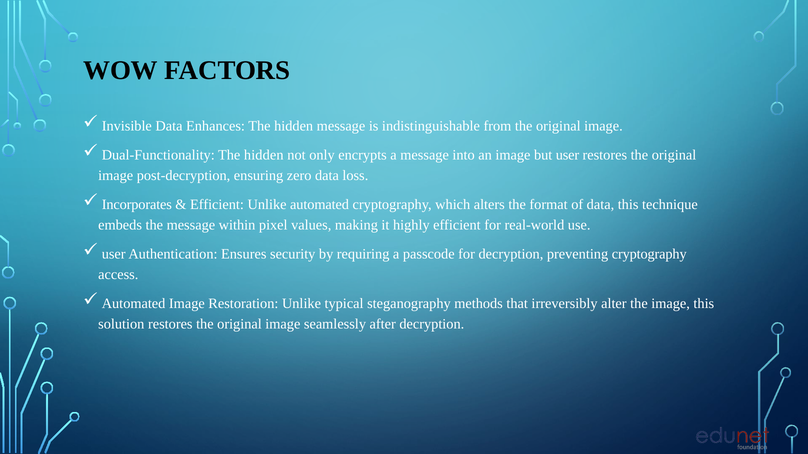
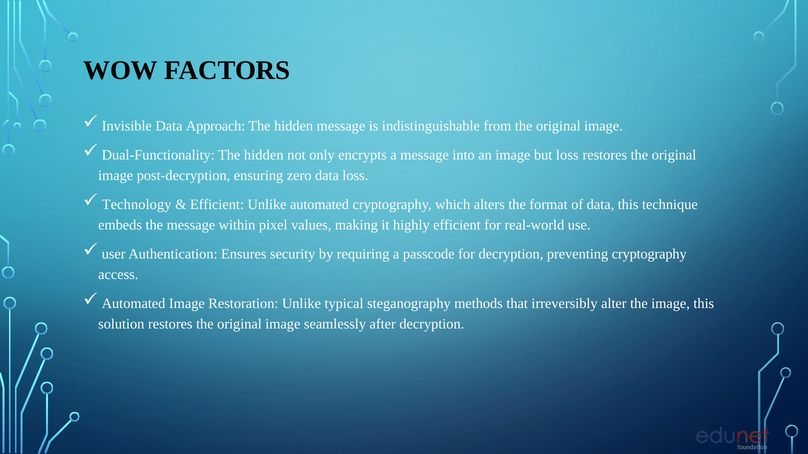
Enhances: Enhances -> Approach
but user: user -> loss
Incorporates: Incorporates -> Technology
